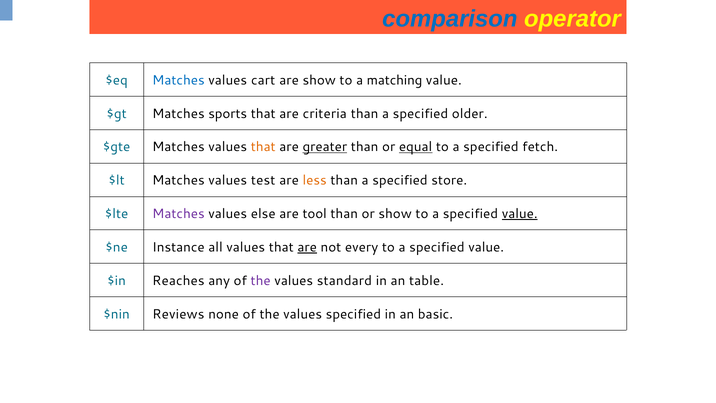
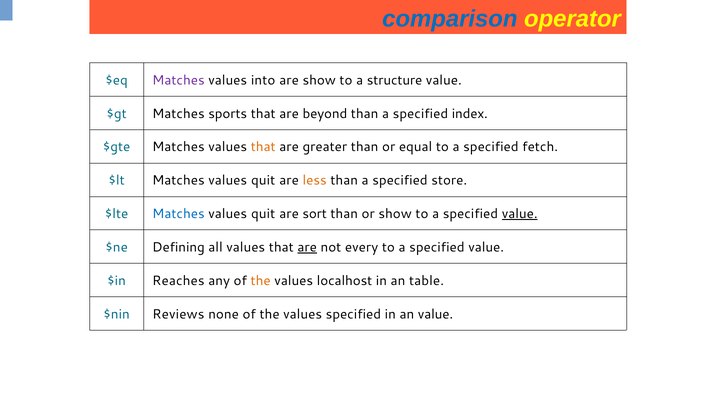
Matches at (178, 80) colour: blue -> purple
cart: cart -> into
matching: matching -> structure
criteria: criteria -> beyond
older: older -> index
greater underline: present -> none
equal underline: present -> none
$lt Matches values test: test -> quit
Matches at (178, 214) colour: purple -> blue
else at (263, 214): else -> quit
tool: tool -> sort
Instance: Instance -> Defining
the at (261, 281) colour: purple -> orange
standard: standard -> localhost
an basic: basic -> value
